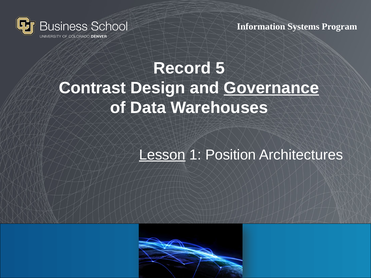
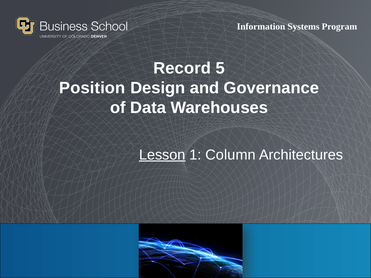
Contrast: Contrast -> Position
Governance underline: present -> none
Position: Position -> Column
